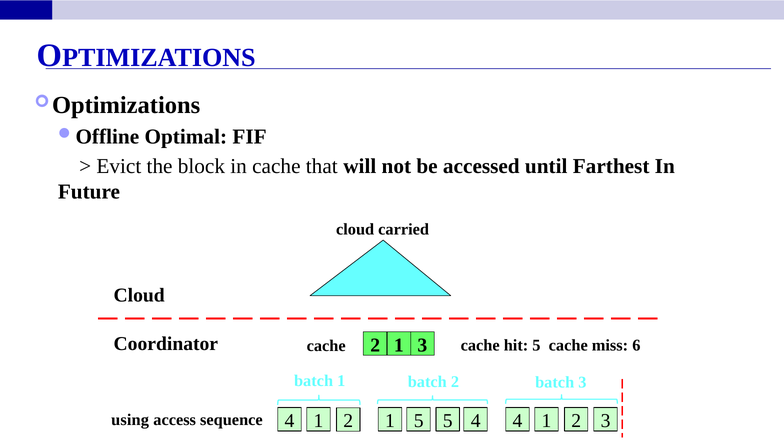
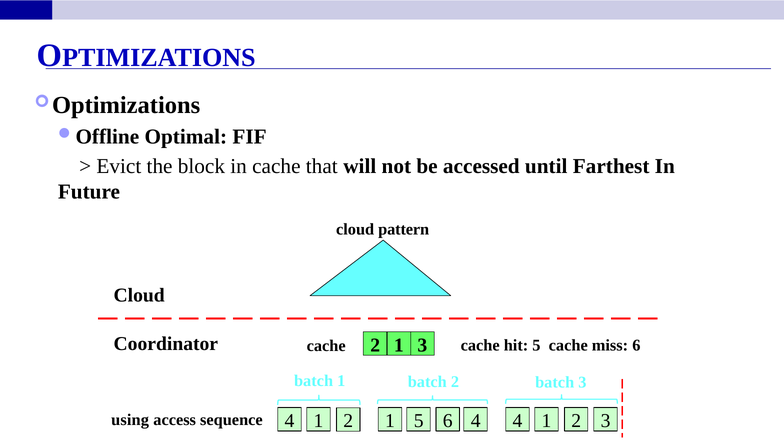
carried: carried -> pattern
5 5: 5 -> 6
